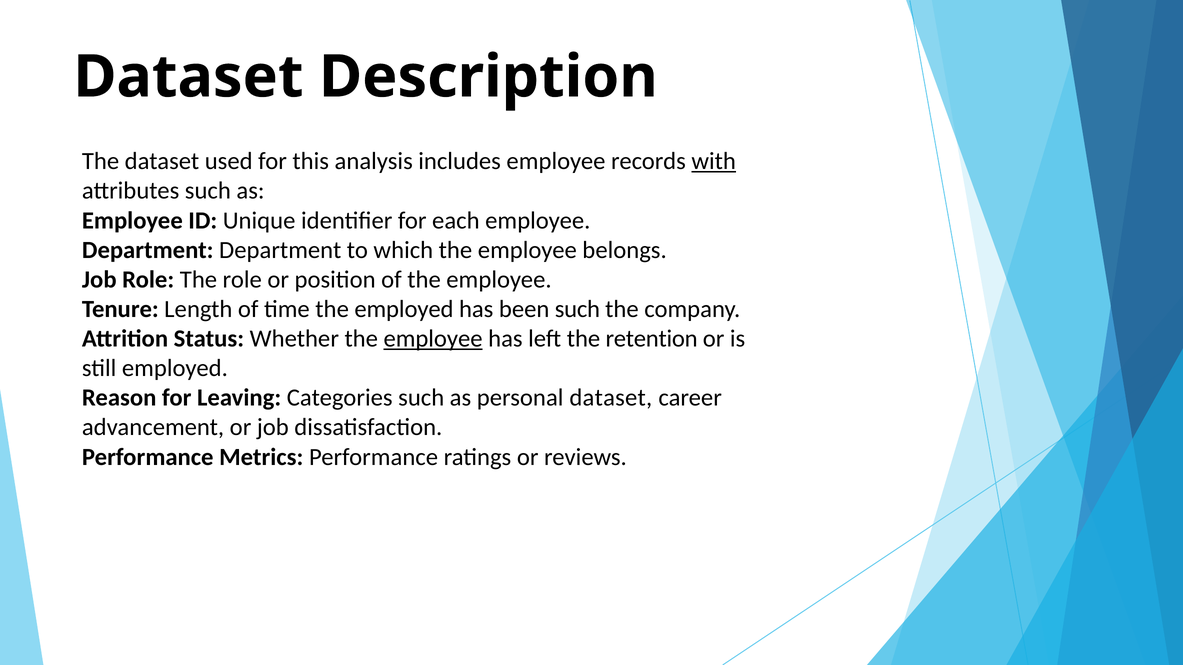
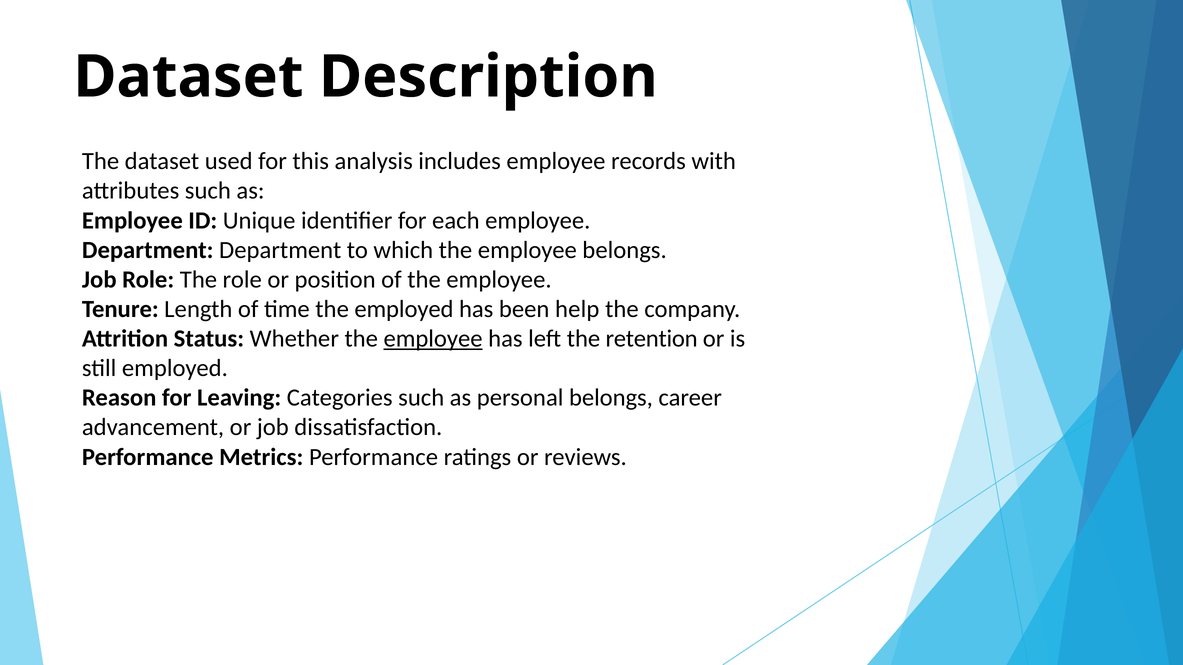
with underline: present -> none
been such: such -> help
personal dataset: dataset -> belongs
